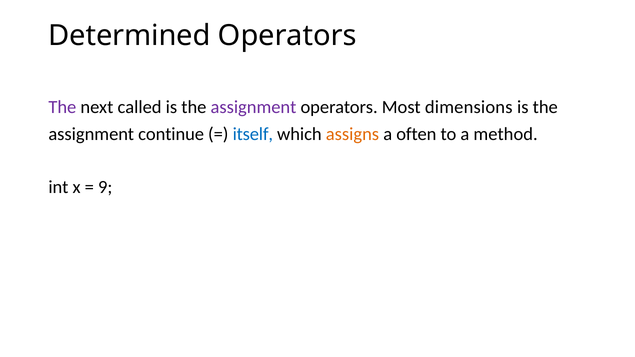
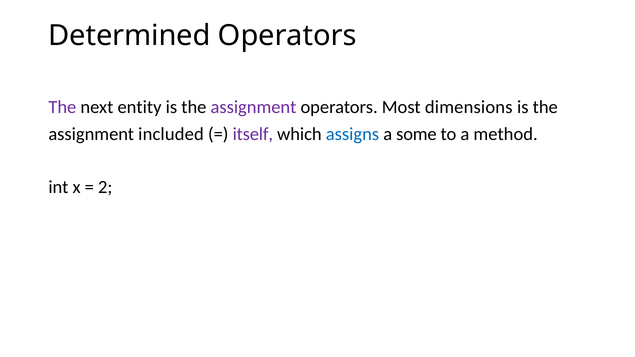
called: called -> entity
continue: continue -> included
itself colour: blue -> purple
assigns colour: orange -> blue
often: often -> some
9: 9 -> 2
